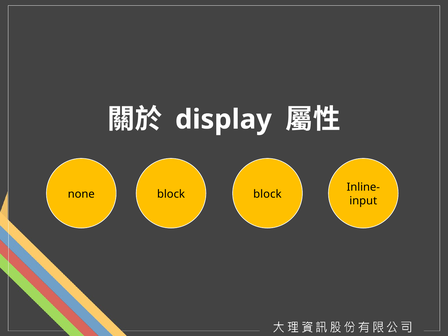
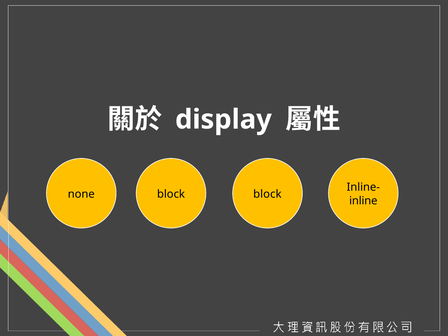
input: input -> inline
